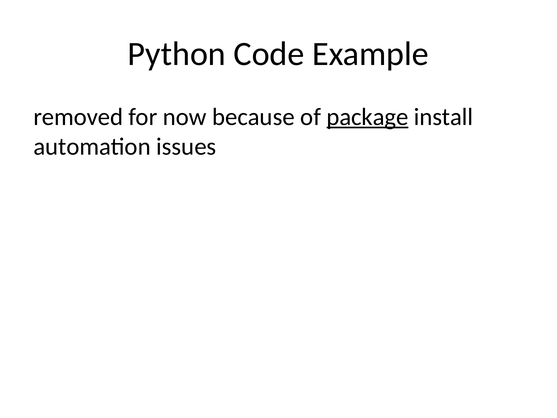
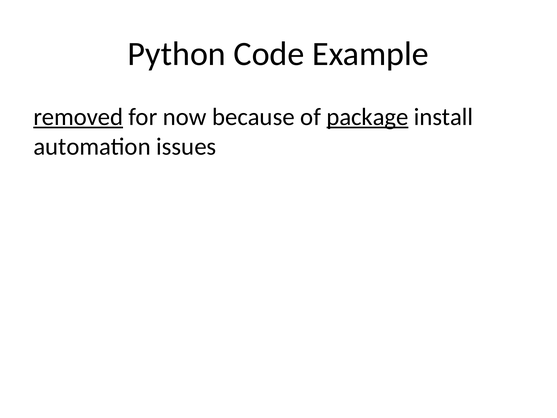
removed underline: none -> present
